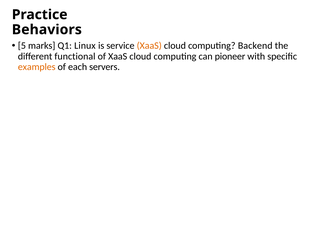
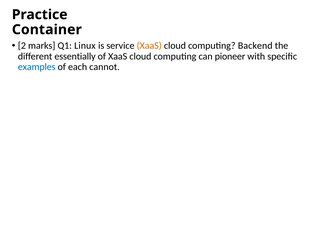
Behaviors: Behaviors -> Container
5: 5 -> 2
functional: functional -> essentially
examples colour: orange -> blue
servers: servers -> cannot
